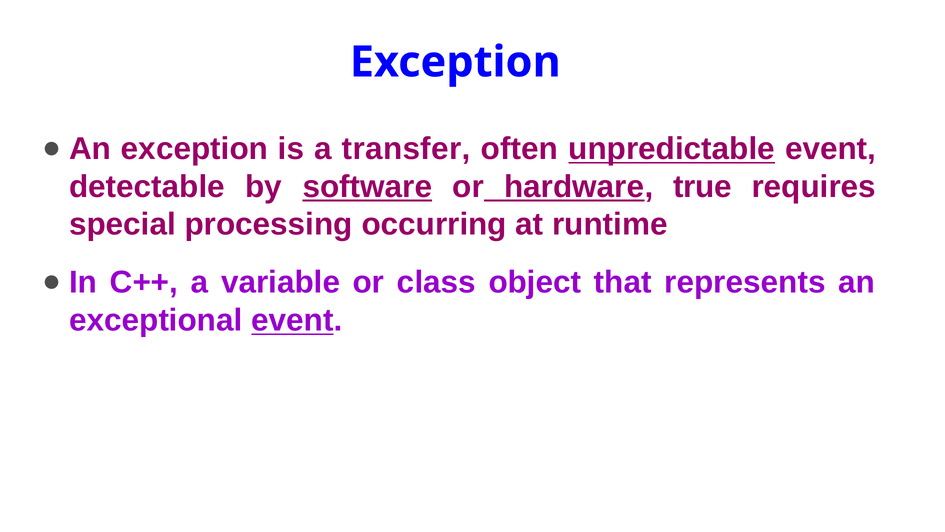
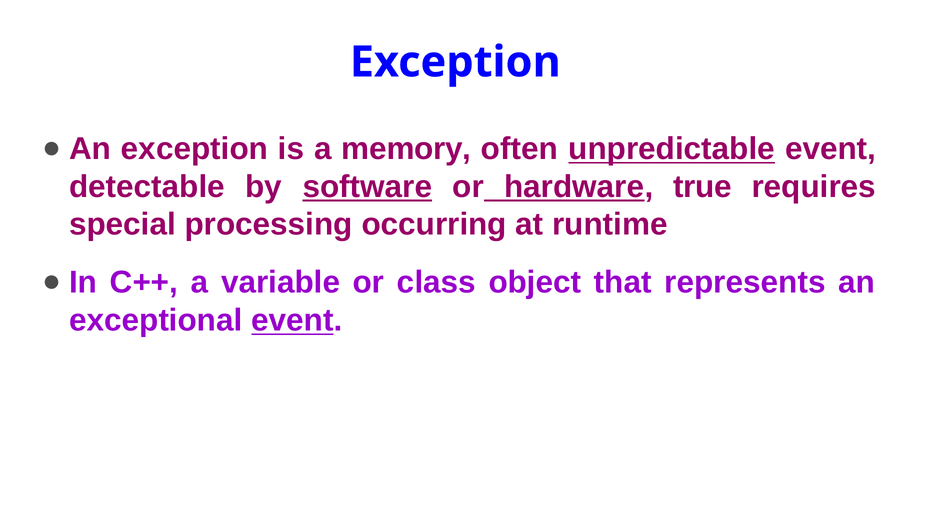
transfer: transfer -> memory
